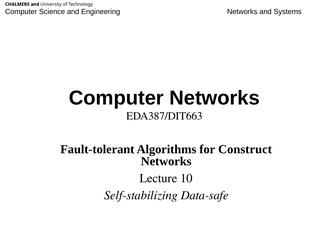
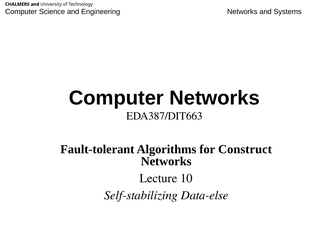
Data-safe: Data-safe -> Data-else
